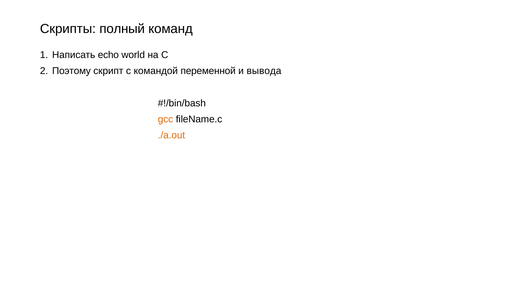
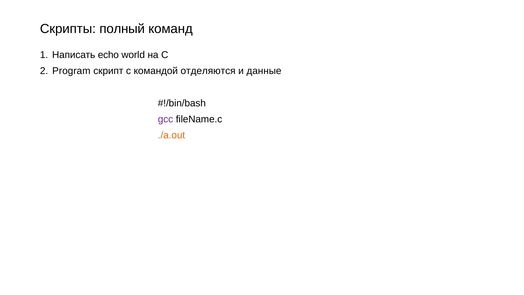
Поэтому: Поэтому -> Program
переменной: переменной -> отделяются
вывода: вывода -> данные
gcc colour: orange -> purple
